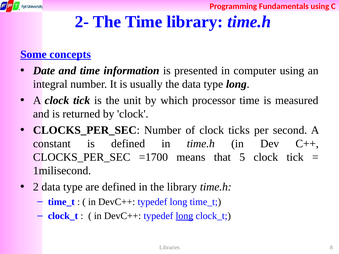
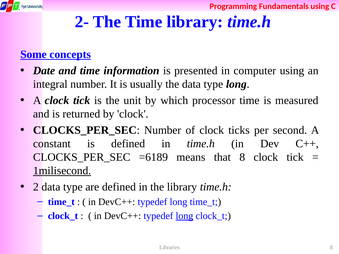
=1700: =1700 -> =6189
that 5: 5 -> 8
1milisecond underline: none -> present
